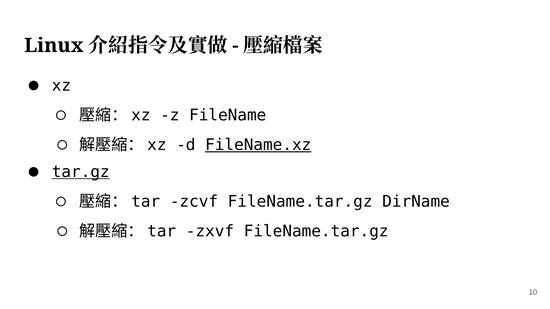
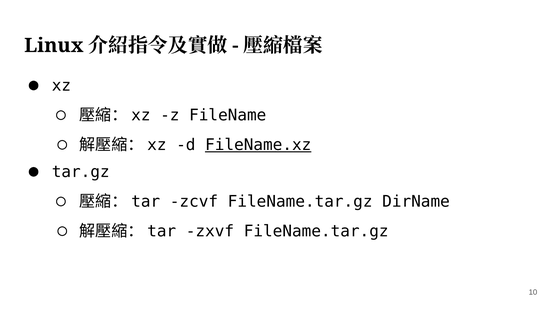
tar.gz underline: present -> none
